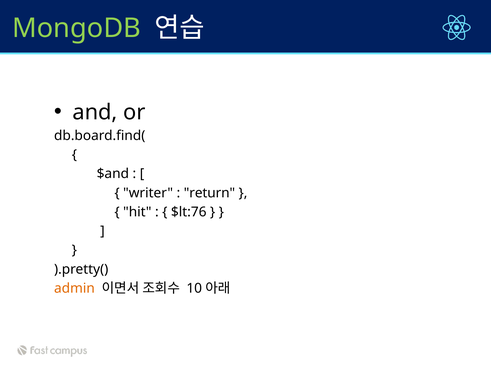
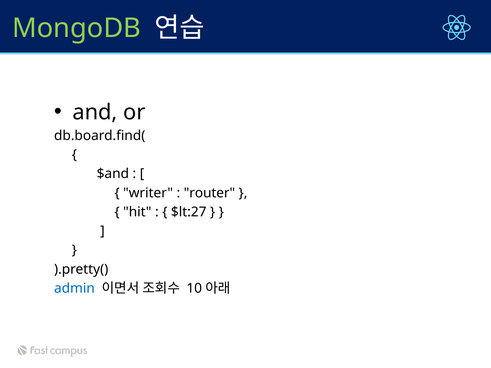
return: return -> router
$lt:76: $lt:76 -> $lt:27
admin colour: orange -> blue
